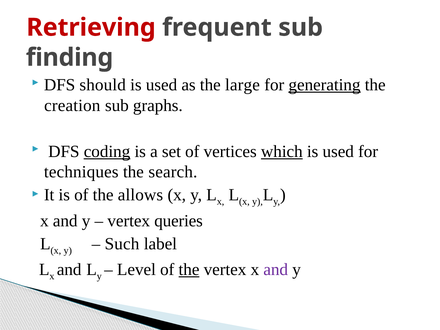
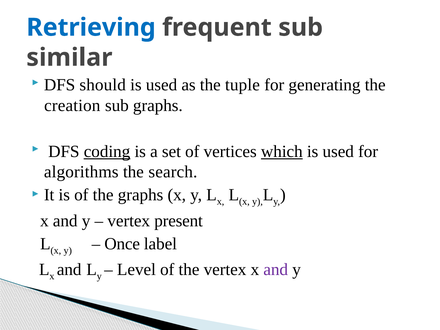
Retrieving colour: red -> blue
finding: finding -> similar
large: large -> tuple
generating underline: present -> none
techniques: techniques -> algorithms
the allows: allows -> graphs
queries: queries -> present
Such: Such -> Once
the at (189, 270) underline: present -> none
